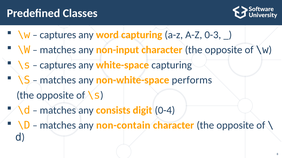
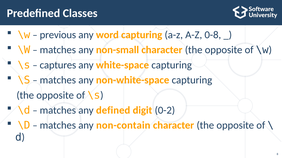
captures at (58, 35): captures -> previous
0-3: 0-3 -> 0-8
non-input: non-input -> non-small
non-white-space performs: performs -> capturing
consists: consists -> defined
0-4: 0-4 -> 0-2
